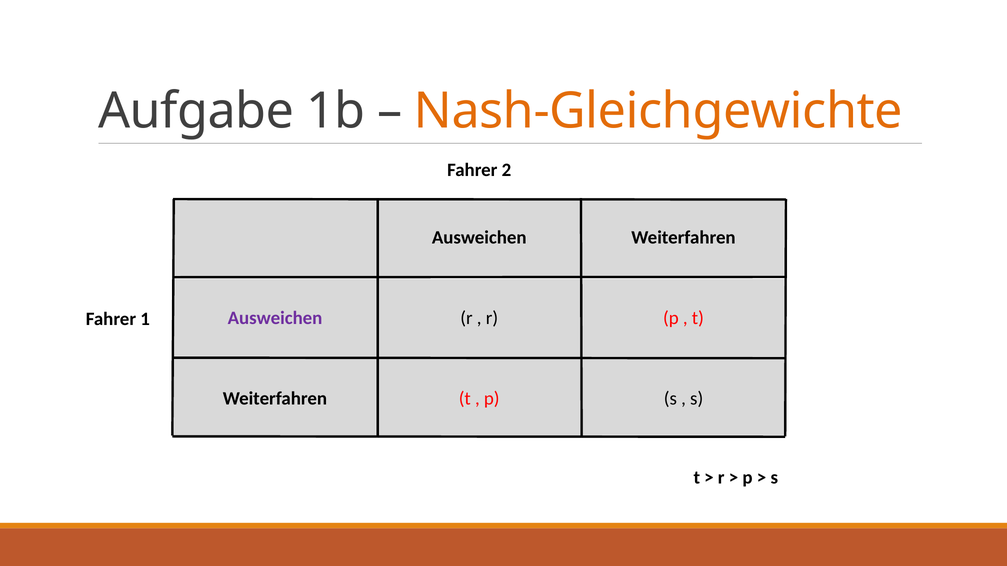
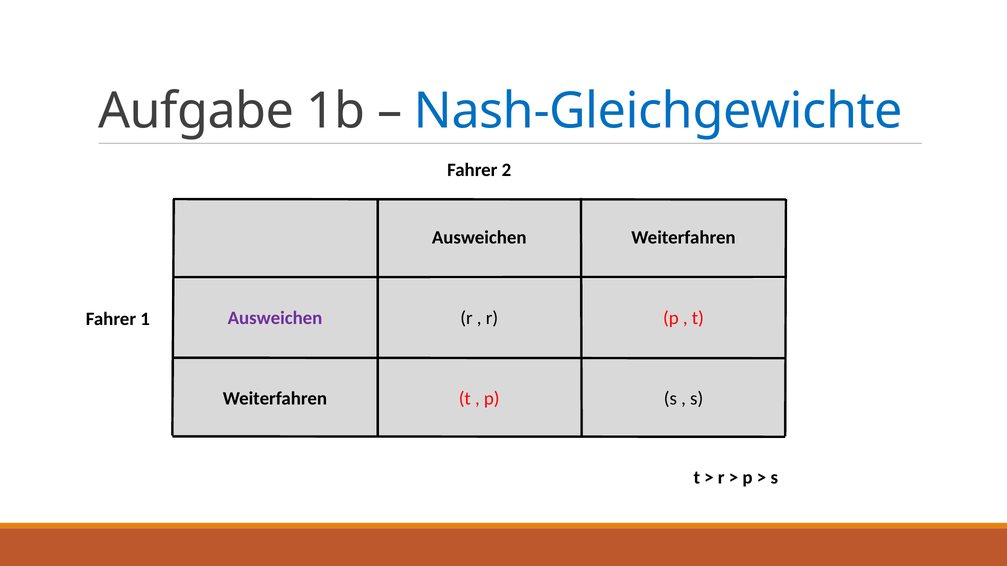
Nash-Gleichgewichte colour: orange -> blue
